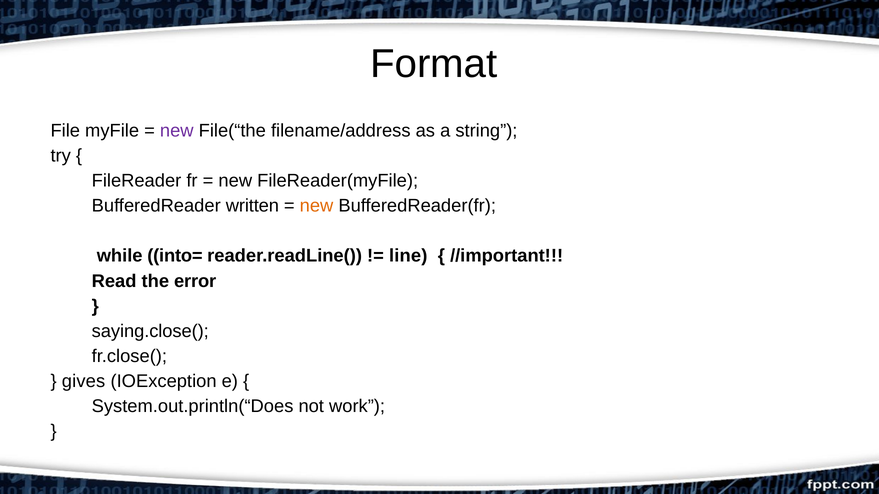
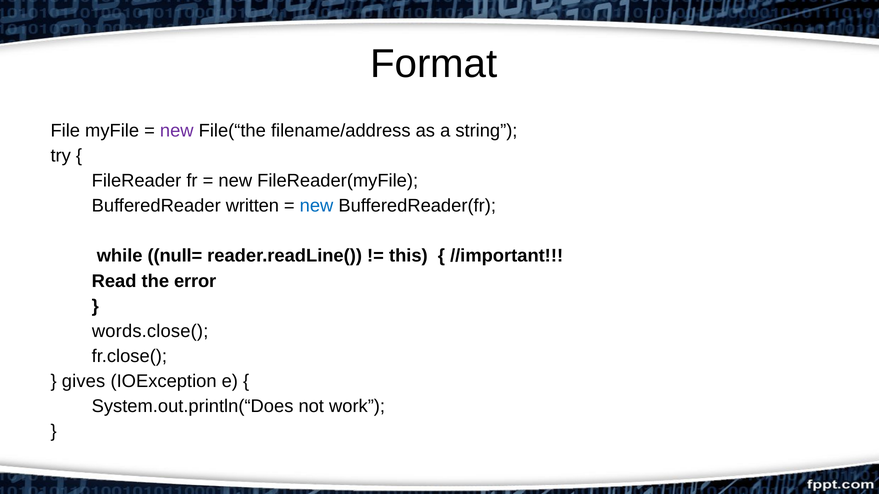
new at (317, 206) colour: orange -> blue
into=: into= -> null=
line: line -> this
saying.close(: saying.close( -> words.close(
